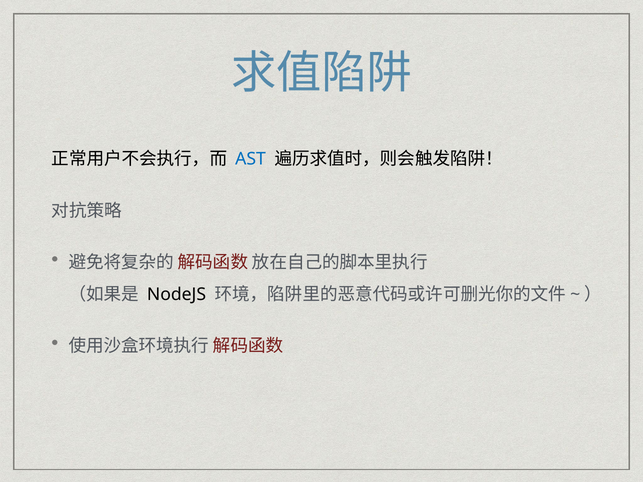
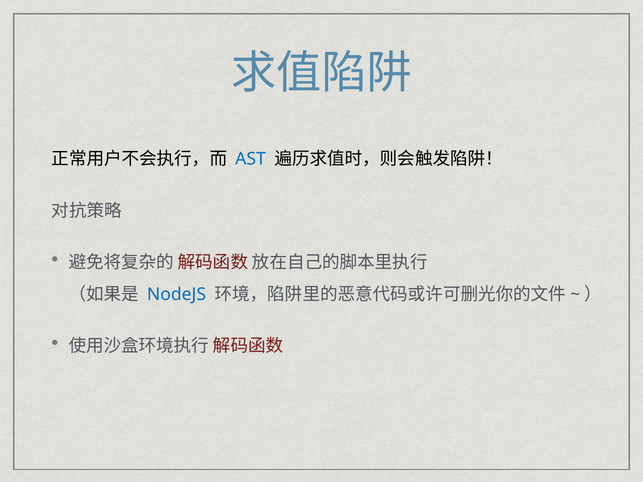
NodeJS colour: black -> blue
